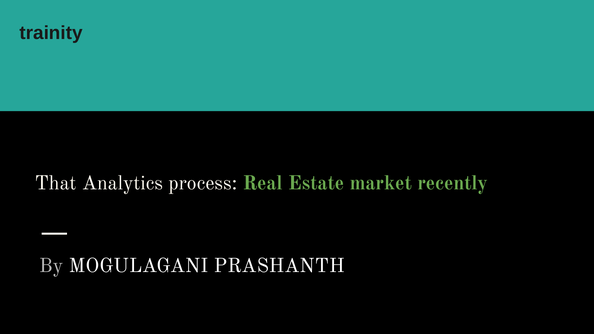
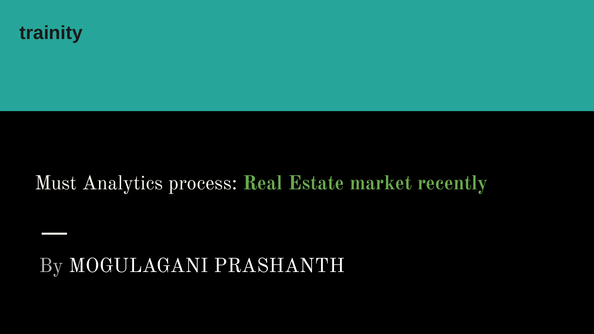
That: That -> Must
